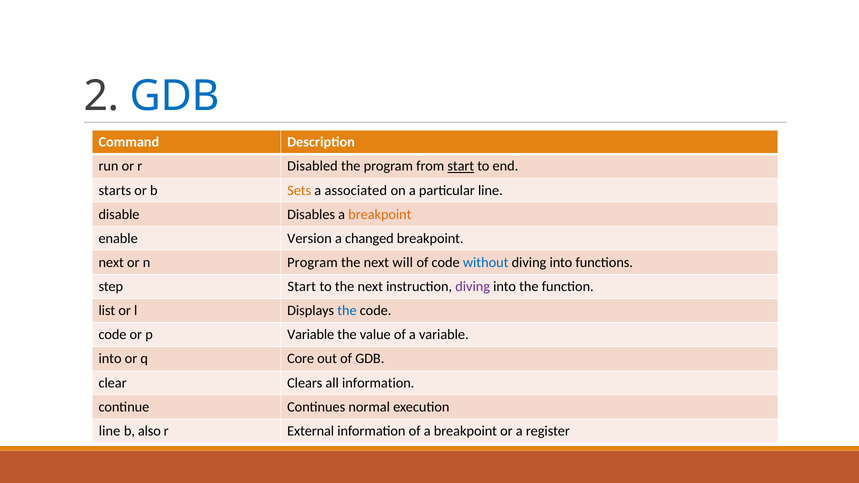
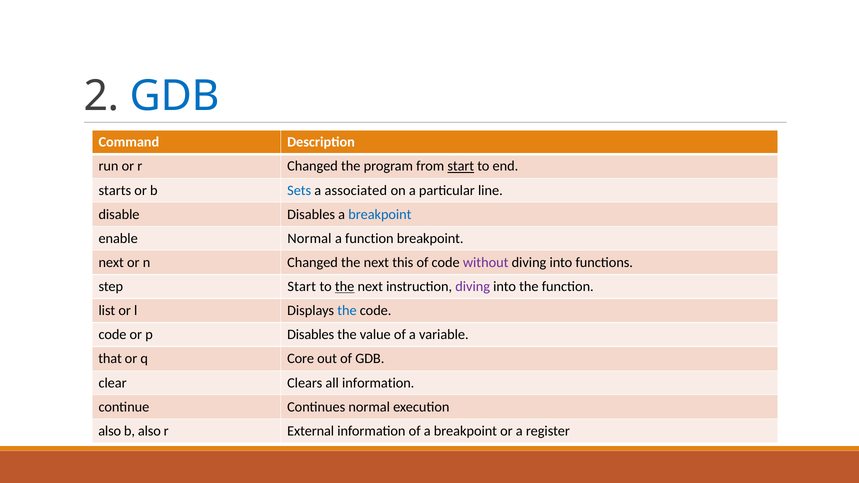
r Disabled: Disabled -> Changed
Sets colour: orange -> blue
breakpoint at (380, 214) colour: orange -> blue
enable Version: Version -> Normal
a changed: changed -> function
n Program: Program -> Changed
will: will -> this
without colour: blue -> purple
the at (345, 287) underline: none -> present
p Variable: Variable -> Disables
into at (110, 359): into -> that
line at (110, 431): line -> also
